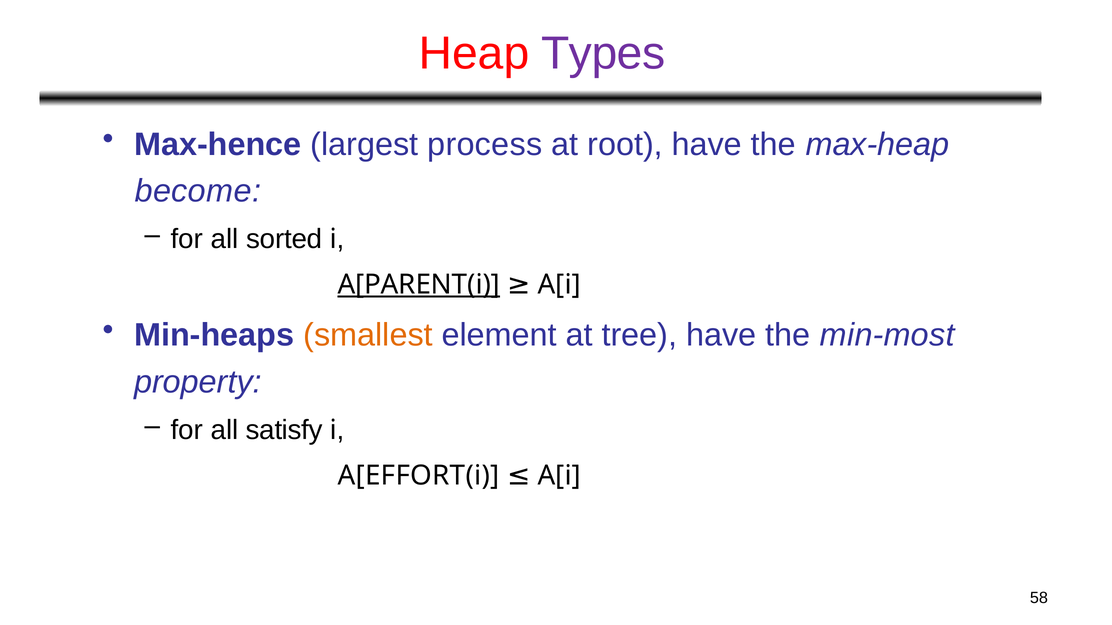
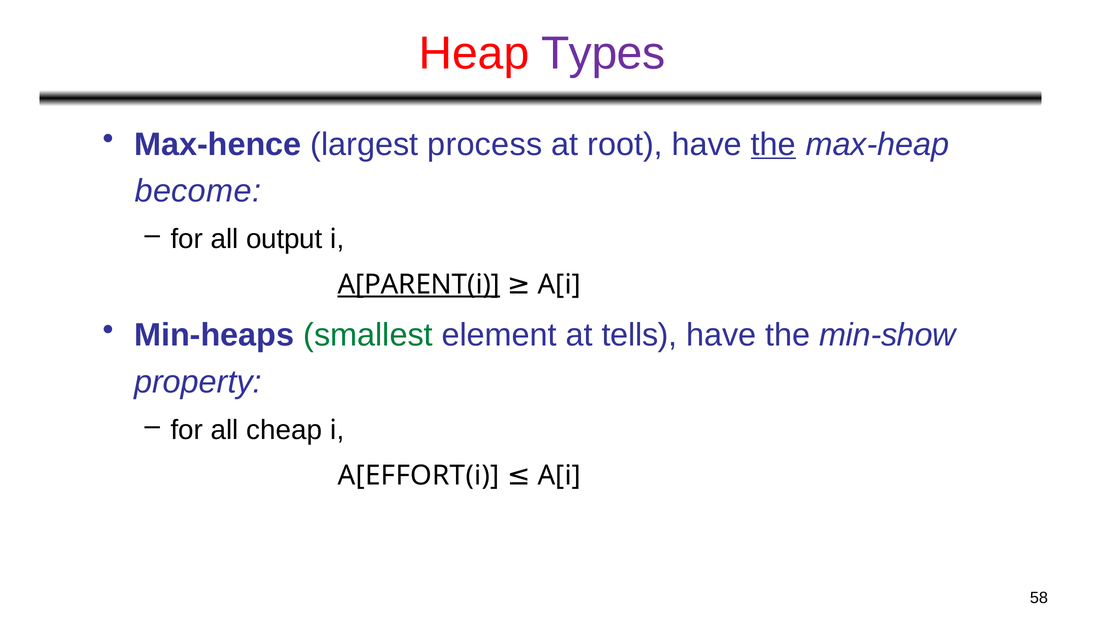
the at (773, 144) underline: none -> present
sorted: sorted -> output
smallest colour: orange -> green
tree: tree -> tells
min-most: min-most -> min-show
satisfy: satisfy -> cheap
